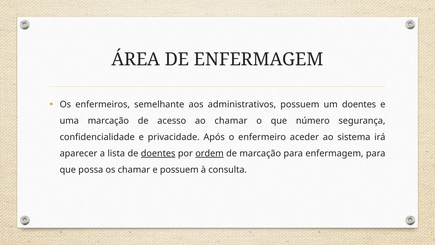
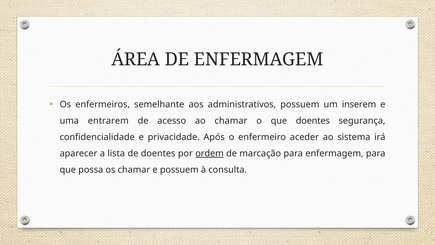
um doentes: doentes -> inserem
uma marcação: marcação -> entrarem
que número: número -> doentes
doentes at (158, 153) underline: present -> none
